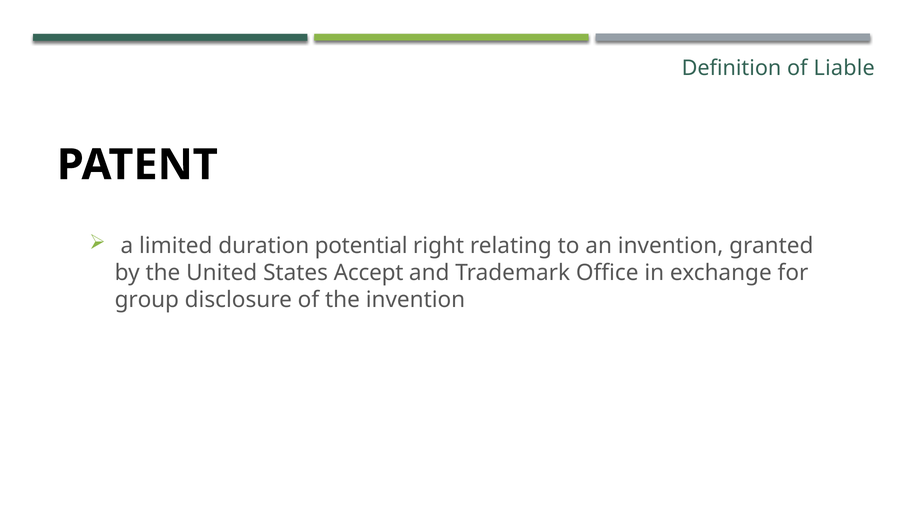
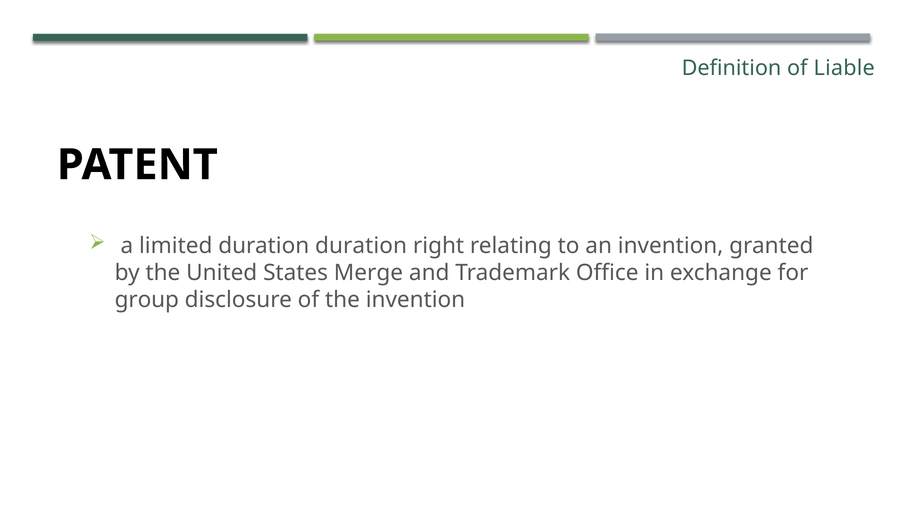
duration potential: potential -> duration
Accept: Accept -> Merge
